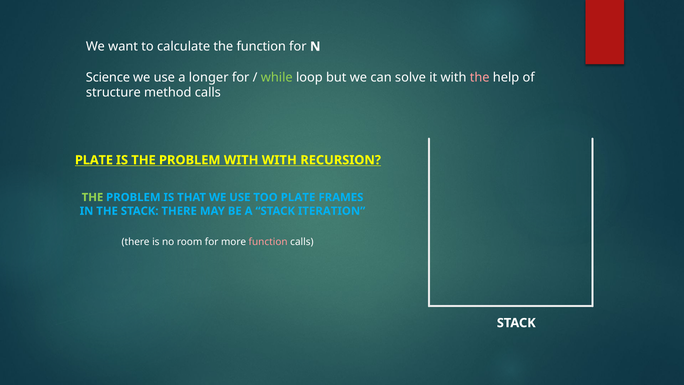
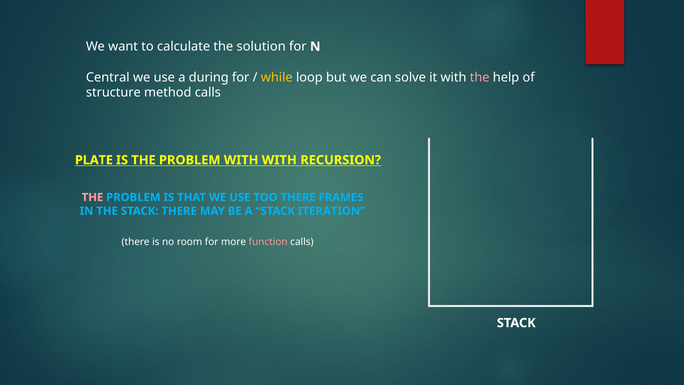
the function: function -> solution
Science: Science -> Central
longer: longer -> during
while colour: light green -> yellow
THE at (92, 197) colour: light green -> pink
TOO PLATE: PLATE -> THERE
